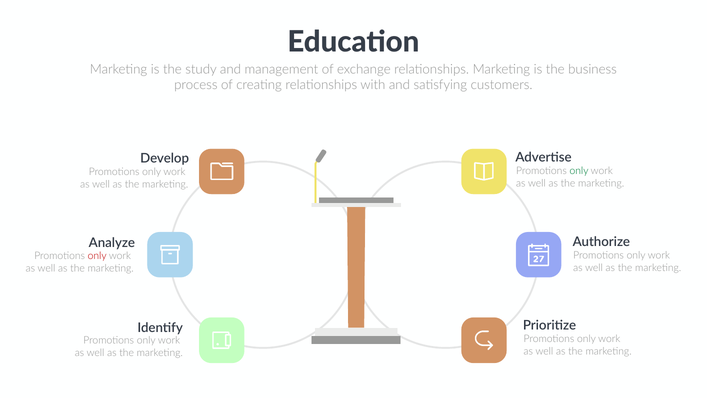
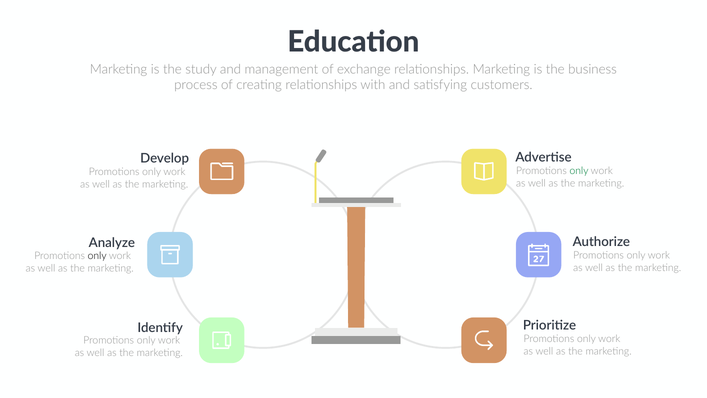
only at (97, 256) colour: red -> black
